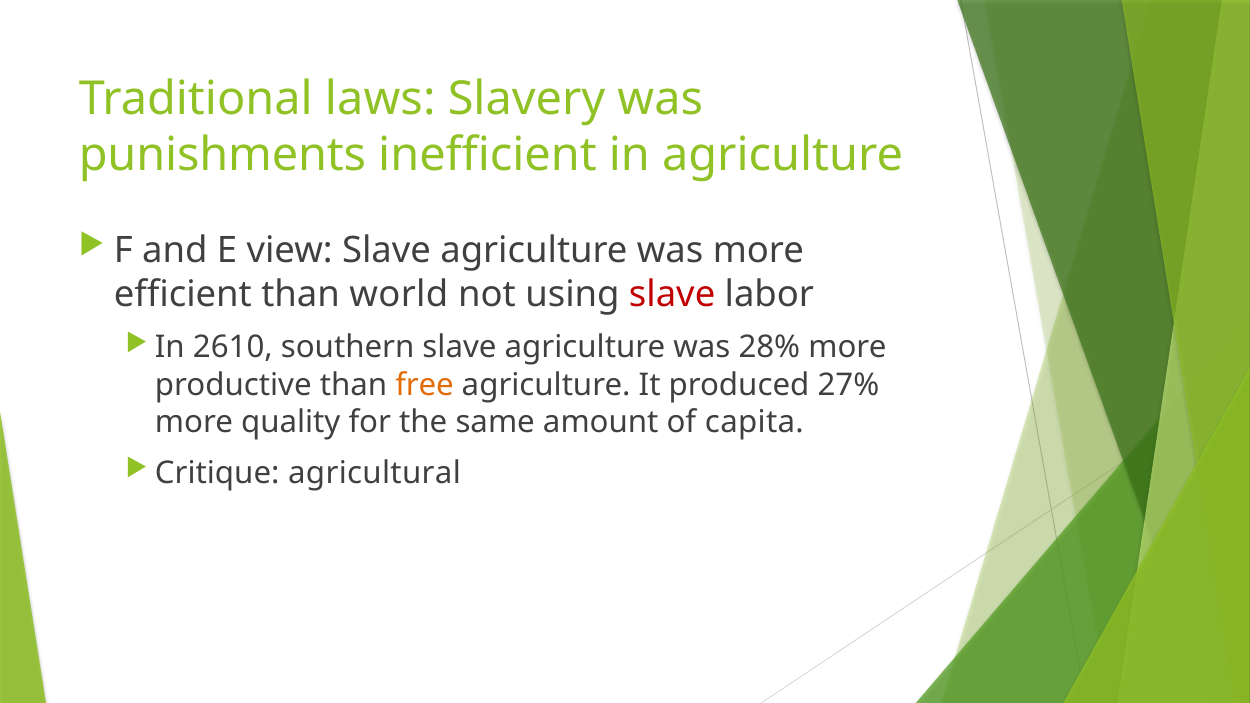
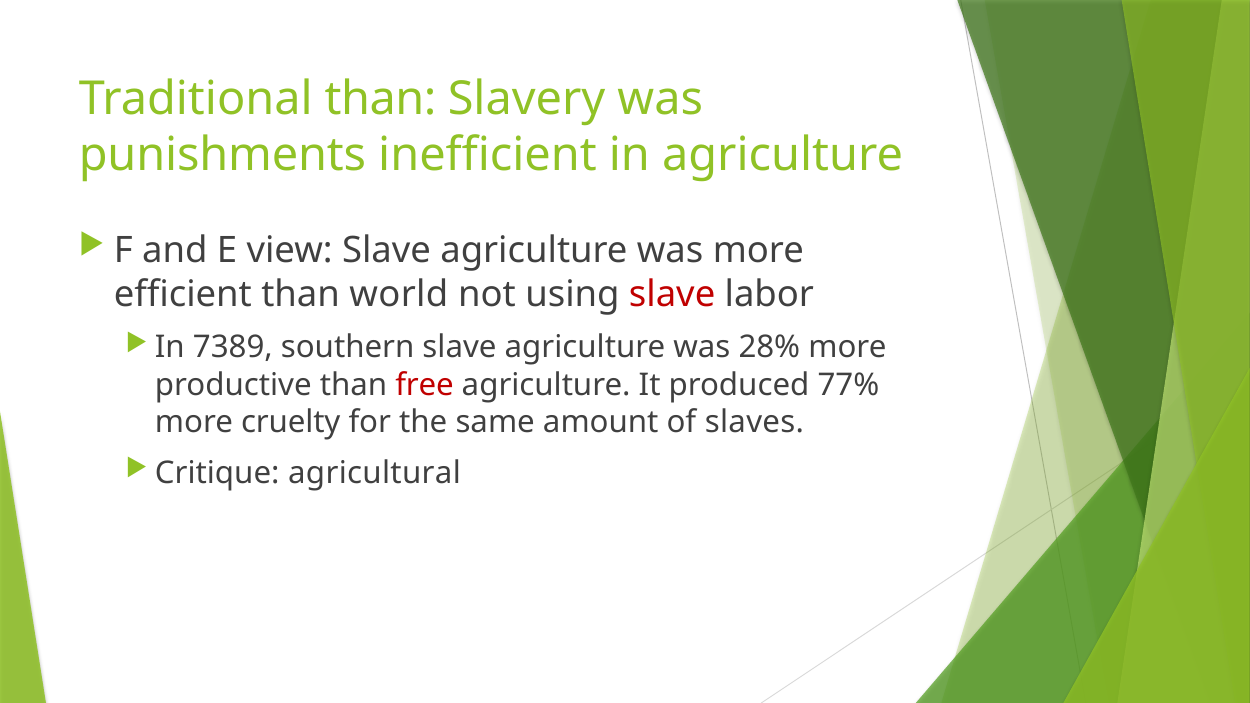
Traditional laws: laws -> than
2610: 2610 -> 7389
free colour: orange -> red
27%: 27% -> 77%
quality: quality -> cruelty
capita: capita -> slaves
